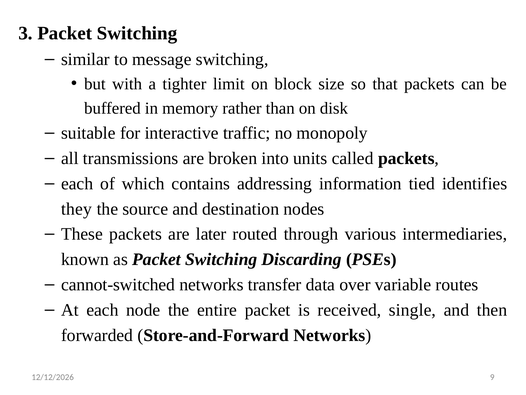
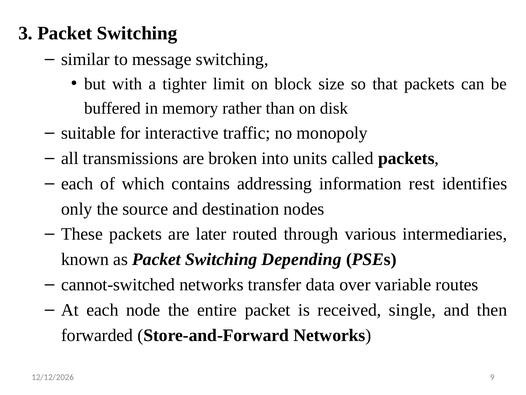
tied: tied -> rest
they: they -> only
Discarding: Discarding -> Depending
